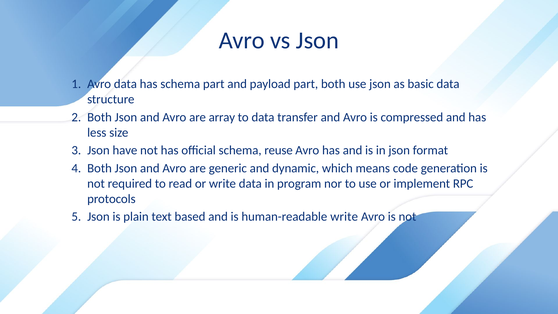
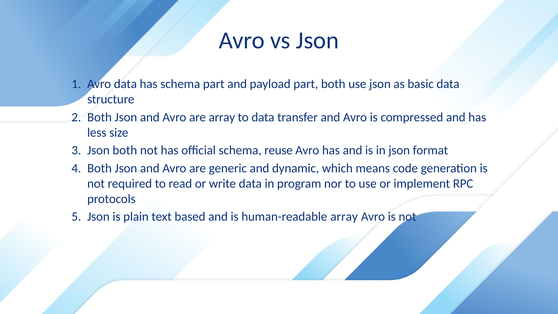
Json have: have -> both
human-readable write: write -> array
